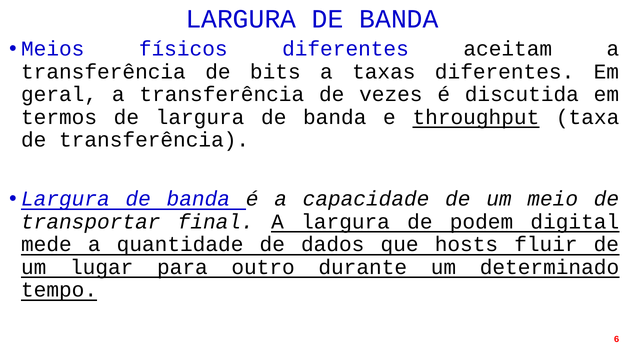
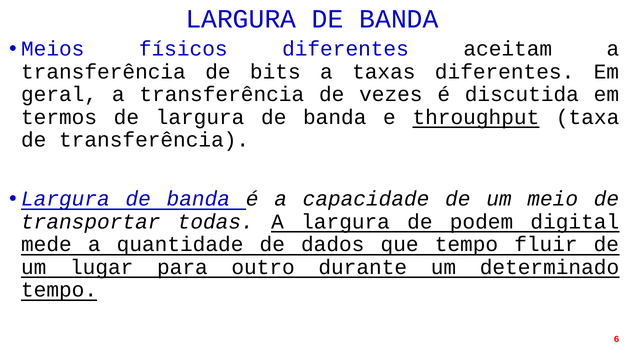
final: final -> todas
que hosts: hosts -> tempo
